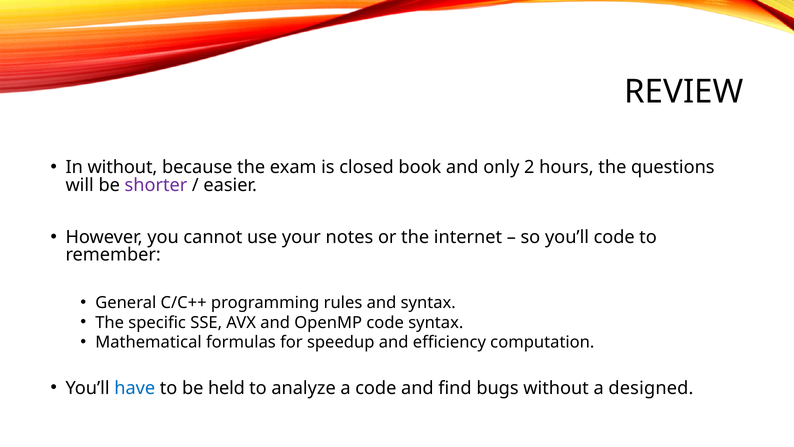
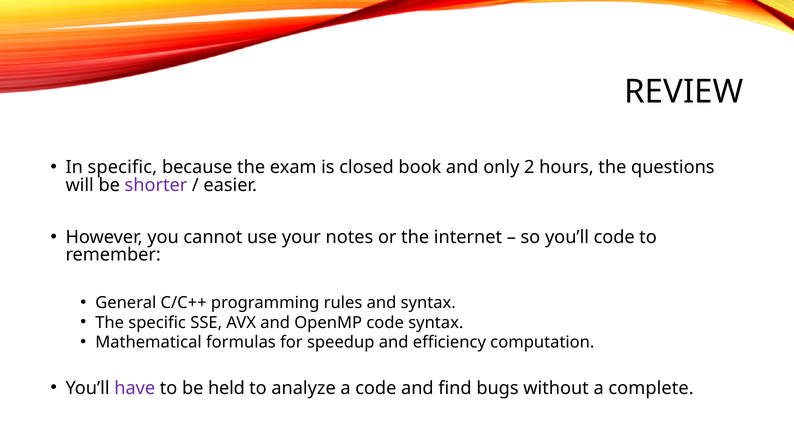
In without: without -> specific
have colour: blue -> purple
designed: designed -> complete
